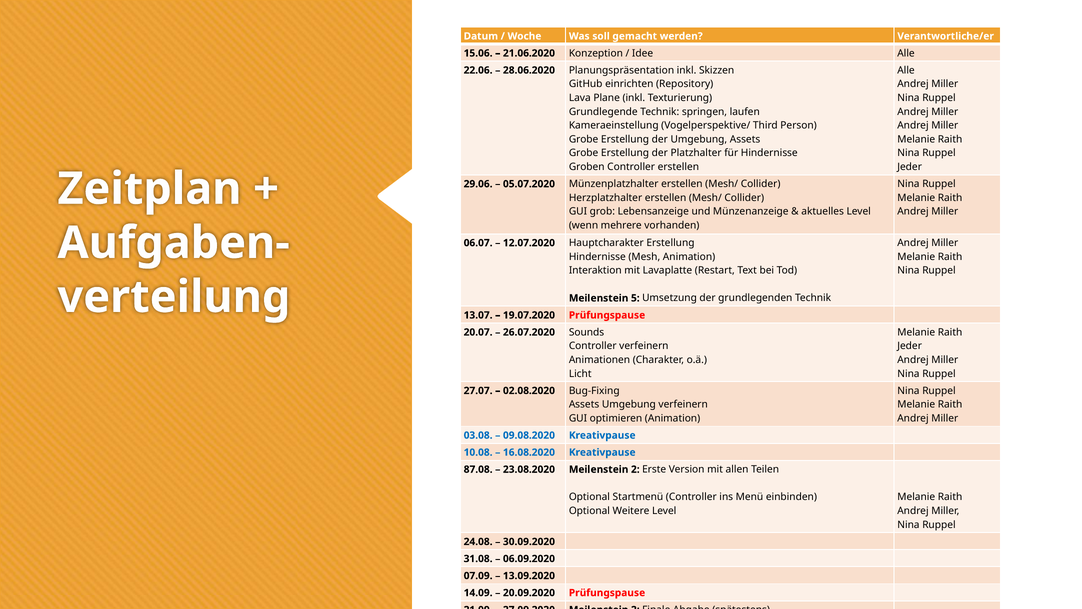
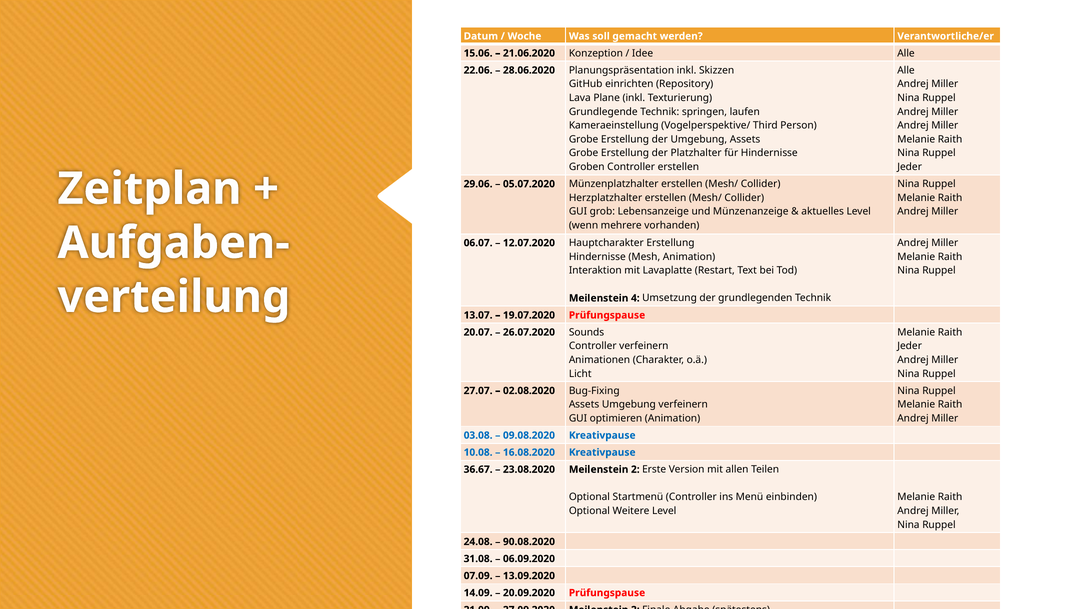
5: 5 -> 4
87.08: 87.08 -> 36.67
30.09.2020: 30.09.2020 -> 90.08.2020
